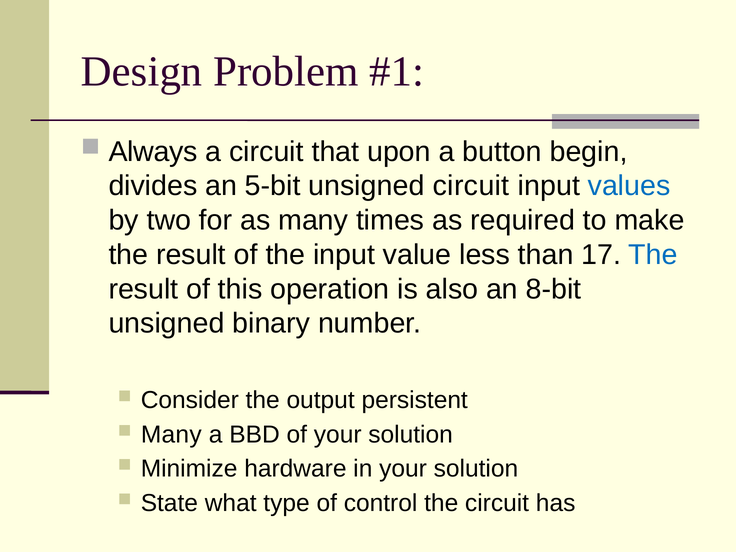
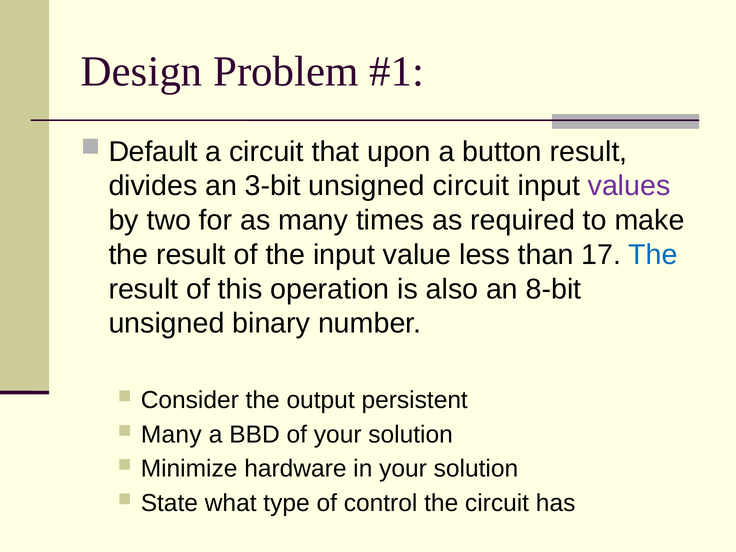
Always: Always -> Default
button begin: begin -> result
5-bit: 5-bit -> 3-bit
values colour: blue -> purple
